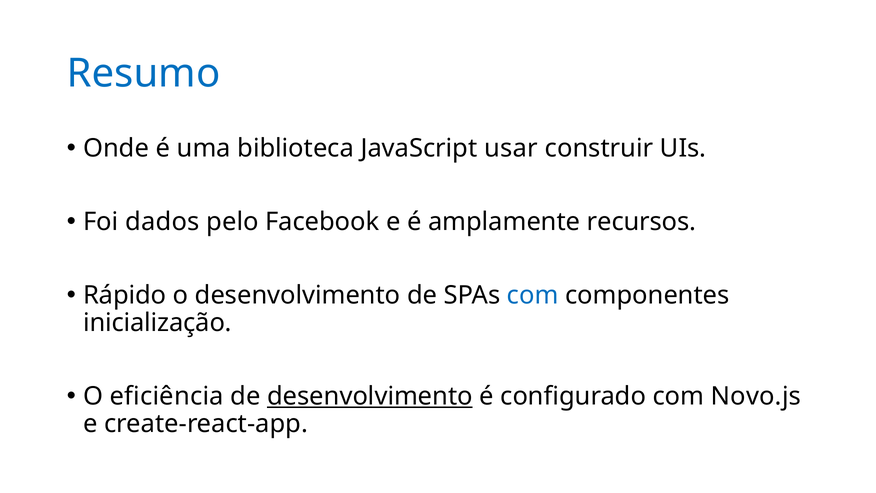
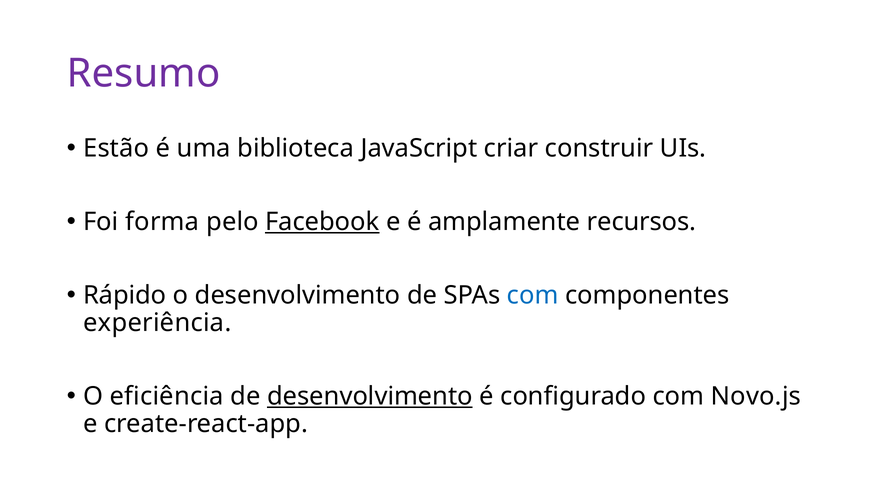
Resumo colour: blue -> purple
Onde: Onde -> Estão
usar: usar -> criar
dados: dados -> forma
Facebook underline: none -> present
inicialização: inicialização -> experiência
